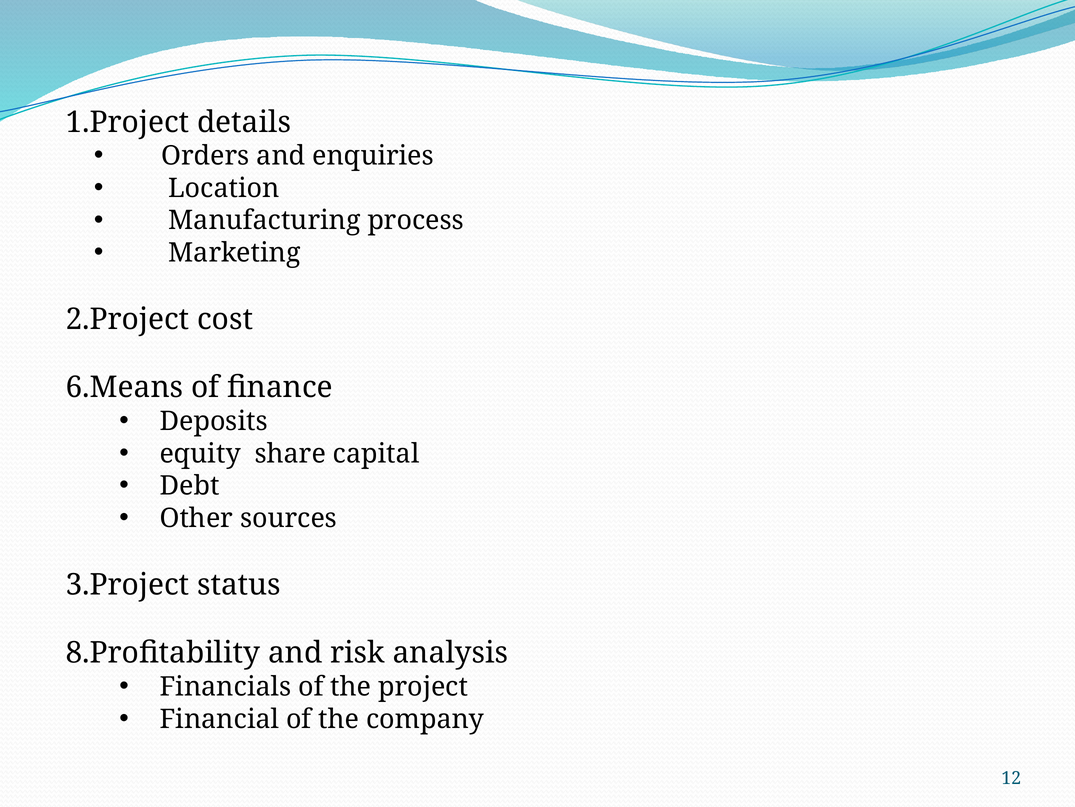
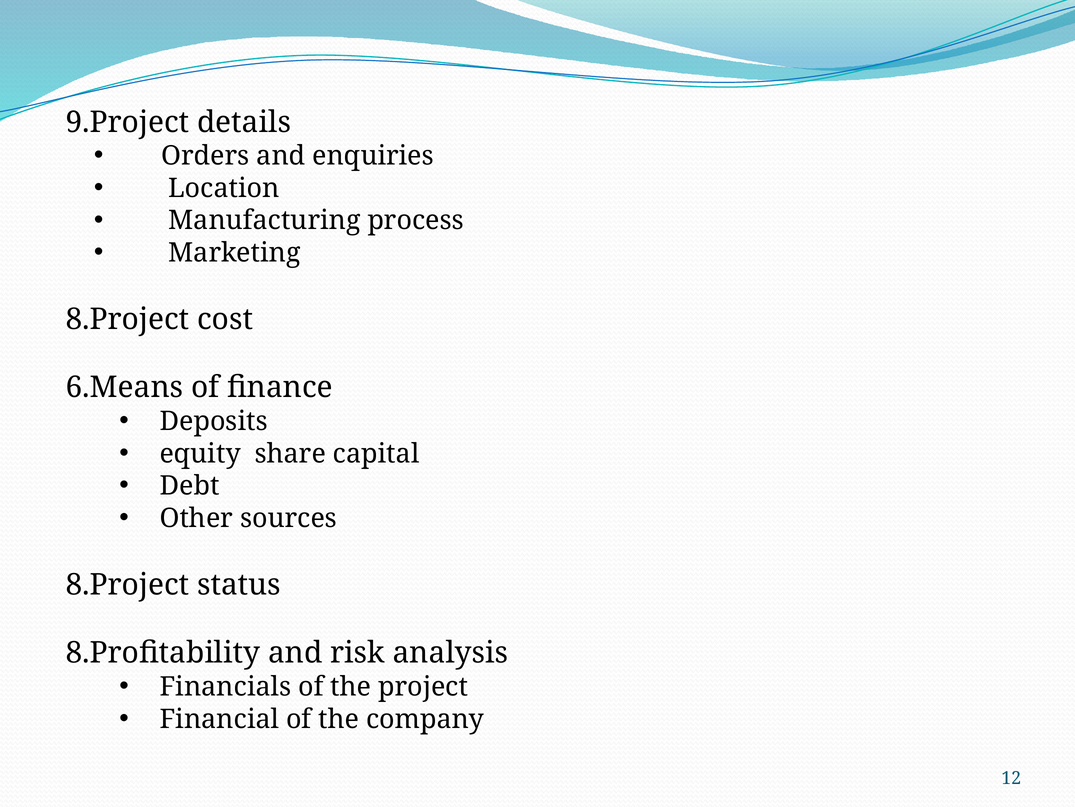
1.Project: 1.Project -> 9.Project
2.Project at (127, 319): 2.Project -> 8.Project
3.Project at (127, 584): 3.Project -> 8.Project
